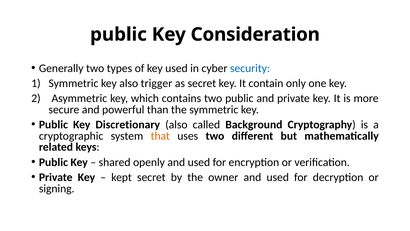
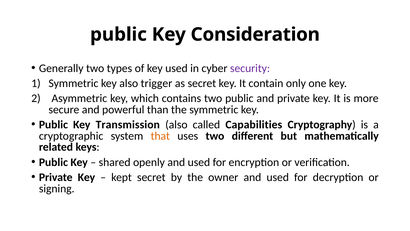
security colour: blue -> purple
Discretionary: Discretionary -> Transmission
Background: Background -> Capabilities
